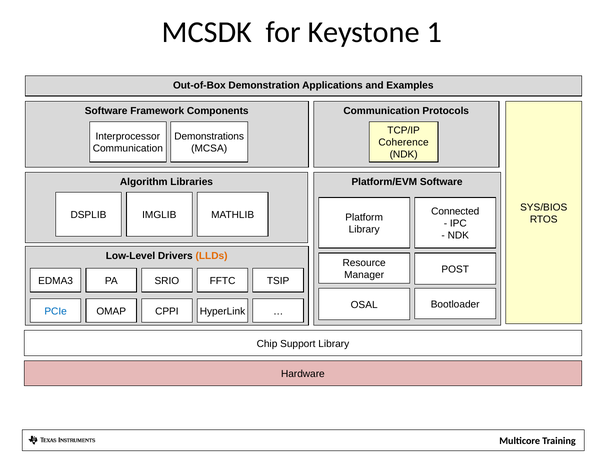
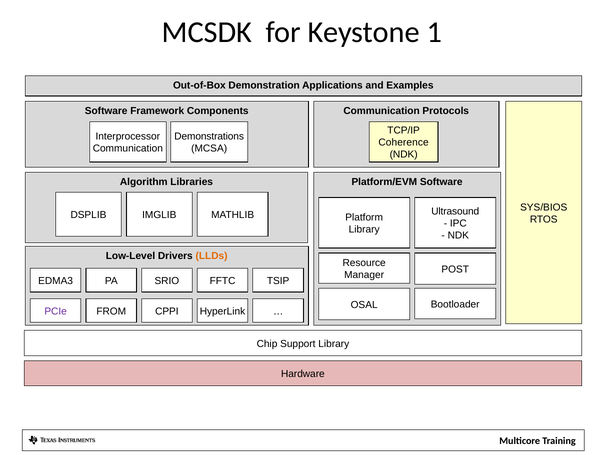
Connected: Connected -> Ultrasound
PCIe colour: blue -> purple
OMAP: OMAP -> FROM
